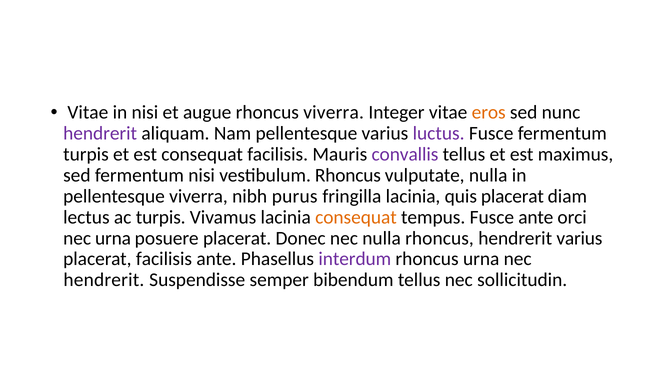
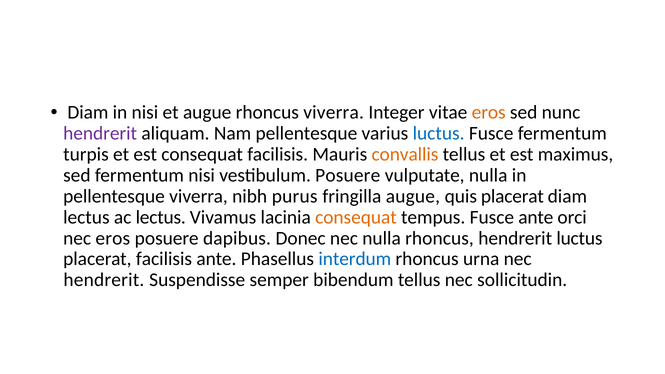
Vitae at (88, 112): Vitae -> Diam
luctus at (439, 133) colour: purple -> blue
convallis colour: purple -> orange
vestibulum Rhoncus: Rhoncus -> Posuere
fringilla lacinia: lacinia -> augue
ac turpis: turpis -> lectus
nec urna: urna -> eros
posuere placerat: placerat -> dapibus
hendrerit varius: varius -> luctus
interdum colour: purple -> blue
